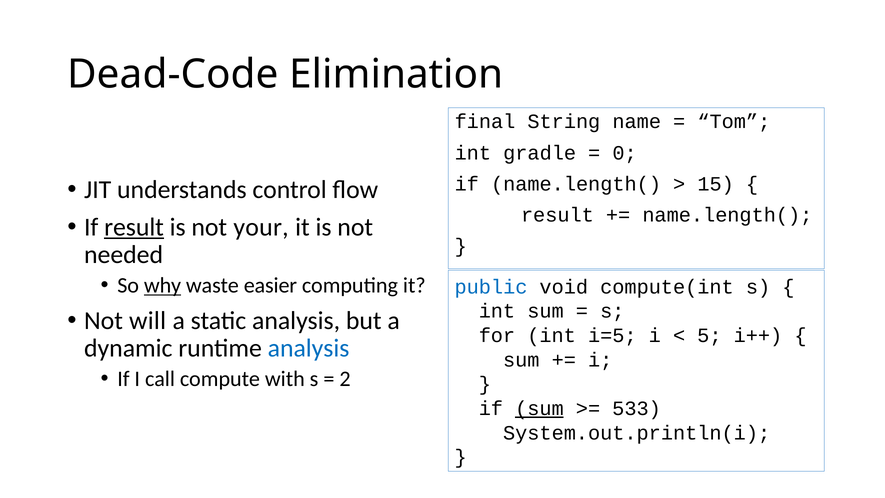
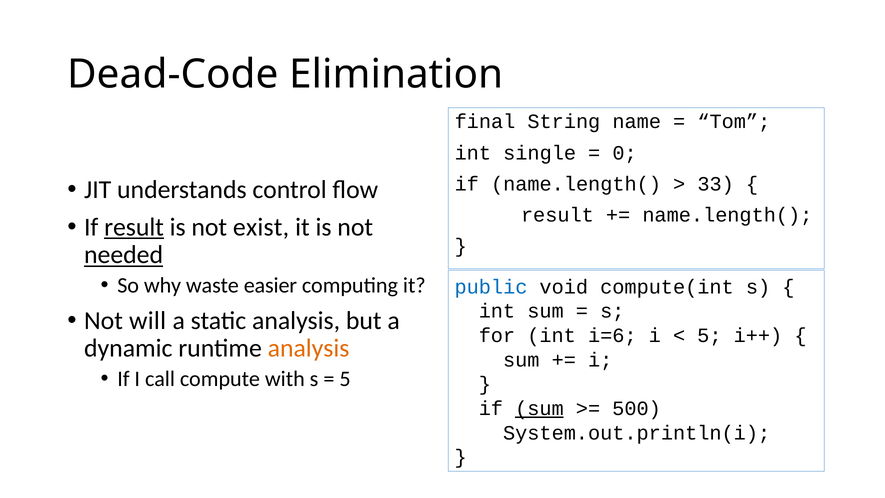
gradle: gradle -> single
15: 15 -> 33
your: your -> exist
needed underline: none -> present
why underline: present -> none
i=5: i=5 -> i=6
analysis at (309, 348) colour: blue -> orange
2 at (345, 379): 2 -> 5
533: 533 -> 500
